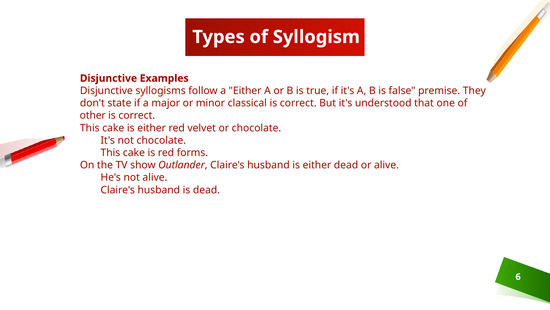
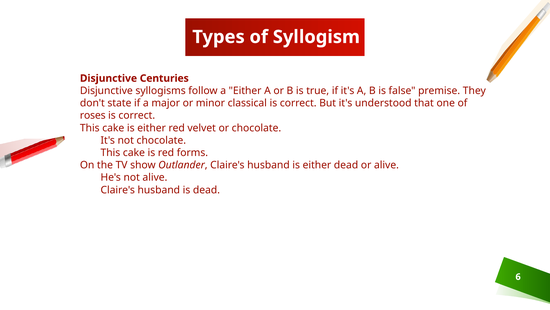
Examples: Examples -> Centuries
other: other -> roses
